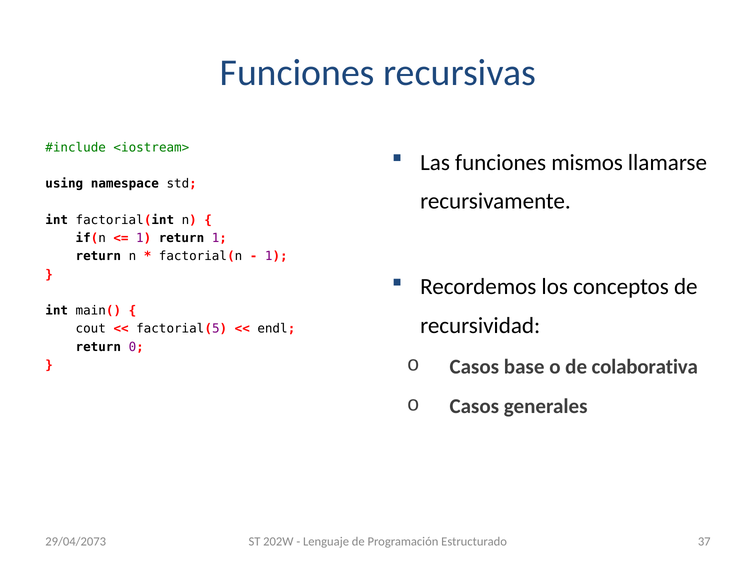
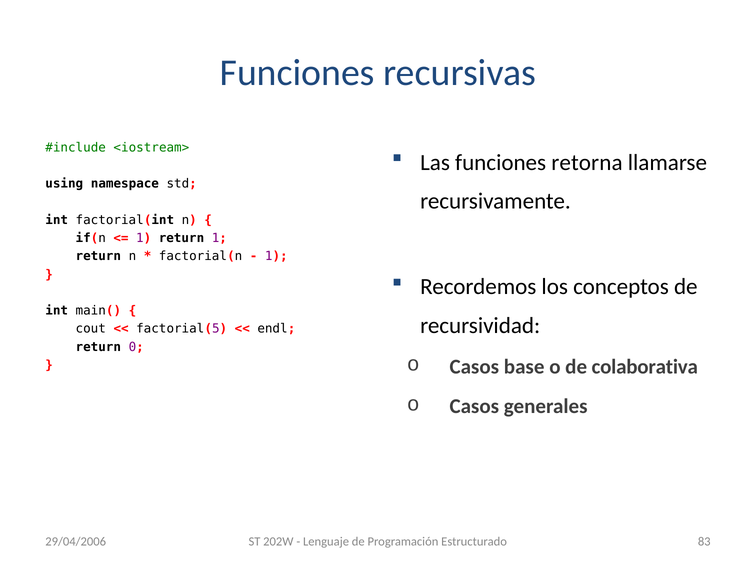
mismos: mismos -> retorna
37: 37 -> 83
29/04/2073: 29/04/2073 -> 29/04/2006
